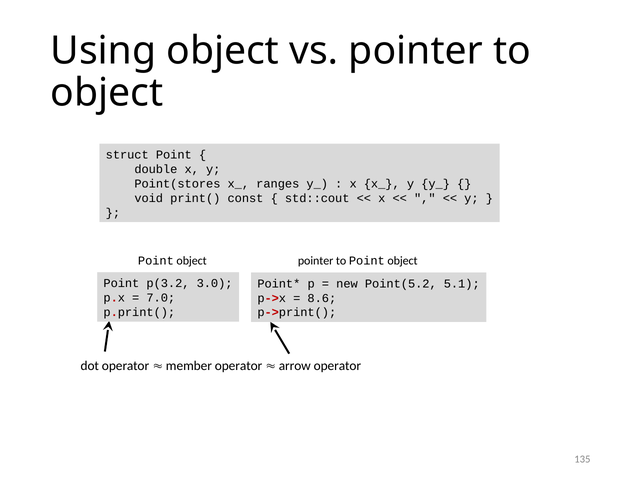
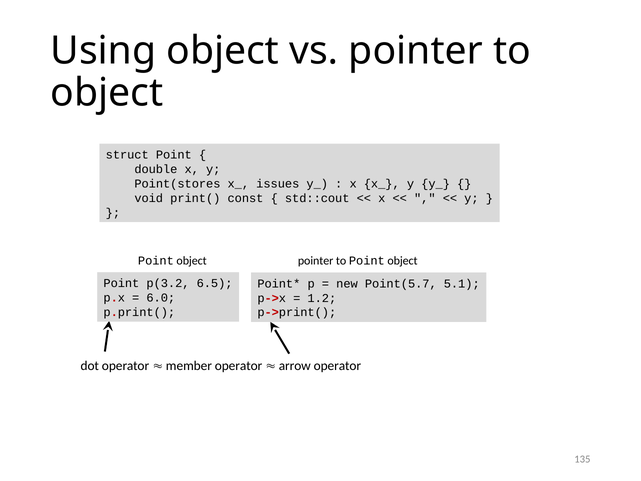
ranges: ranges -> issues
3.0: 3.0 -> 6.5
Point(5.2: Point(5.2 -> Point(5.7
7.0: 7.0 -> 6.0
8.6: 8.6 -> 1.2
